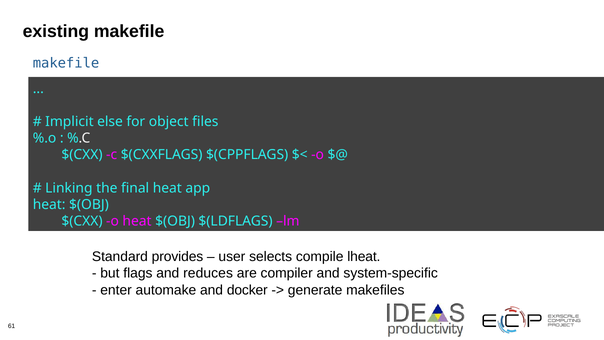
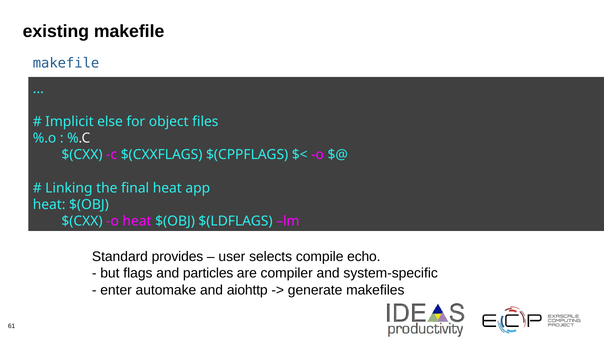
lheat: lheat -> echo
reduces: reduces -> particles
docker: docker -> aiohttp
